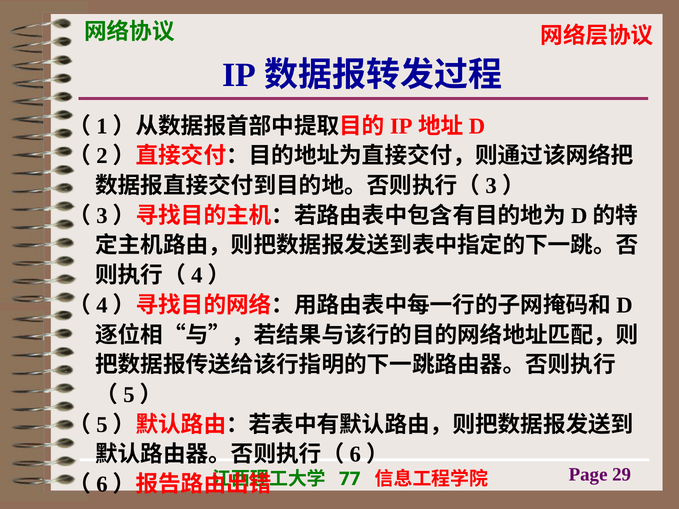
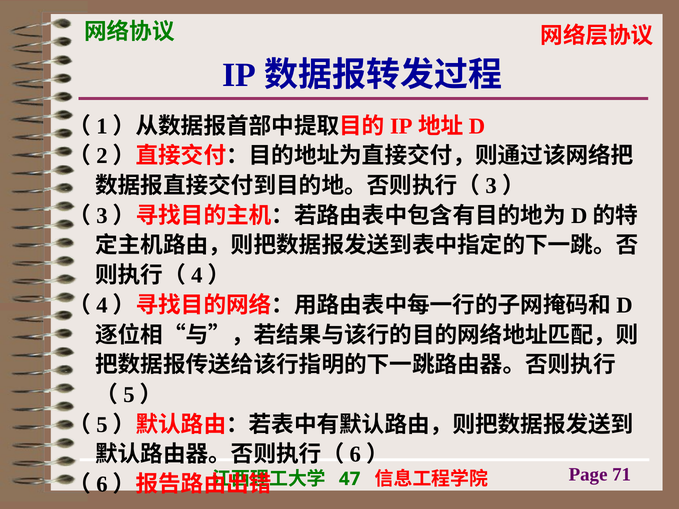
29: 29 -> 71
77: 77 -> 47
